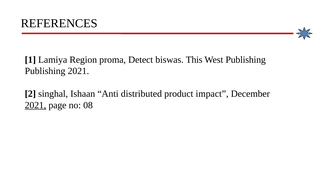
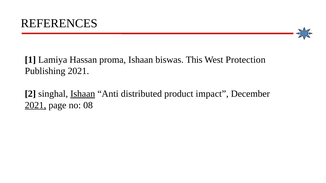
Region: Region -> Hassan
proma Detect: Detect -> Ishaan
West Publishing: Publishing -> Protection
Ishaan at (83, 94) underline: none -> present
